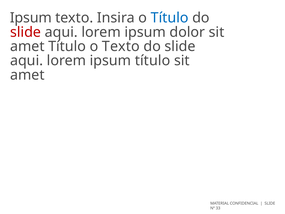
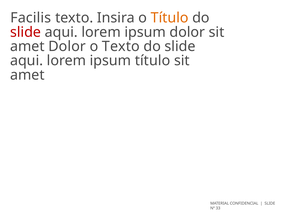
Ipsum at (31, 18): Ipsum -> Facilis
Título at (170, 18) colour: blue -> orange
amet Título: Título -> Dolor
